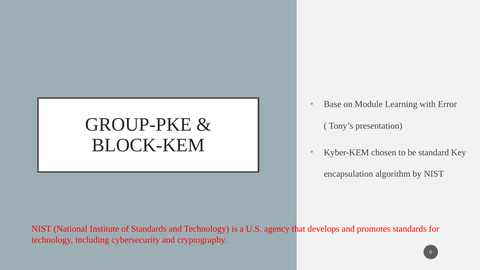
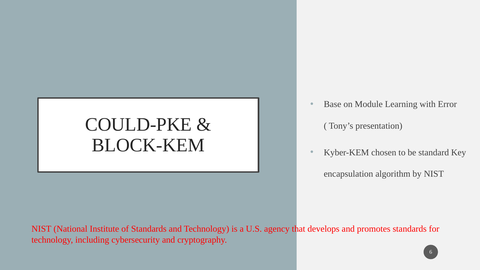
GROUP-PKE: GROUP-PKE -> COULD-PKE
